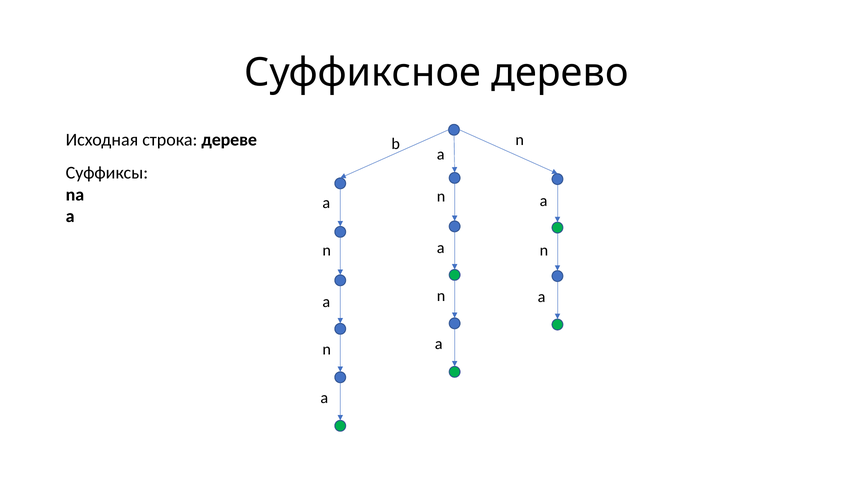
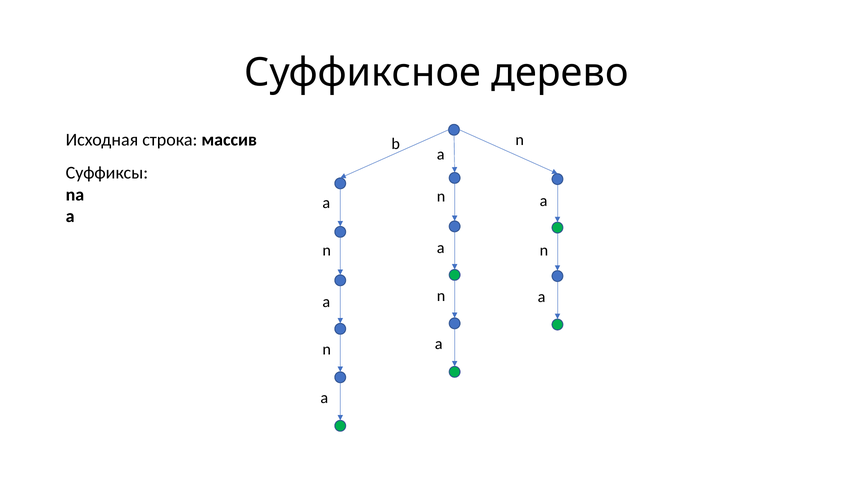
дереве: дереве -> массив
